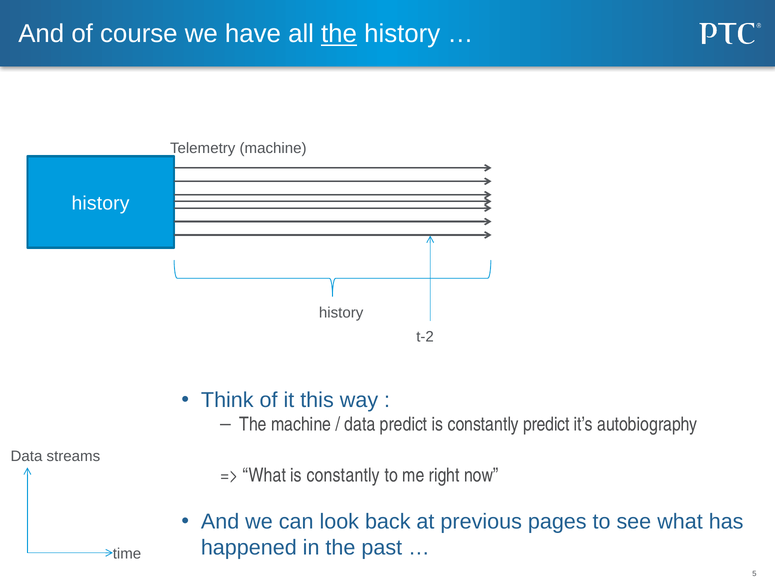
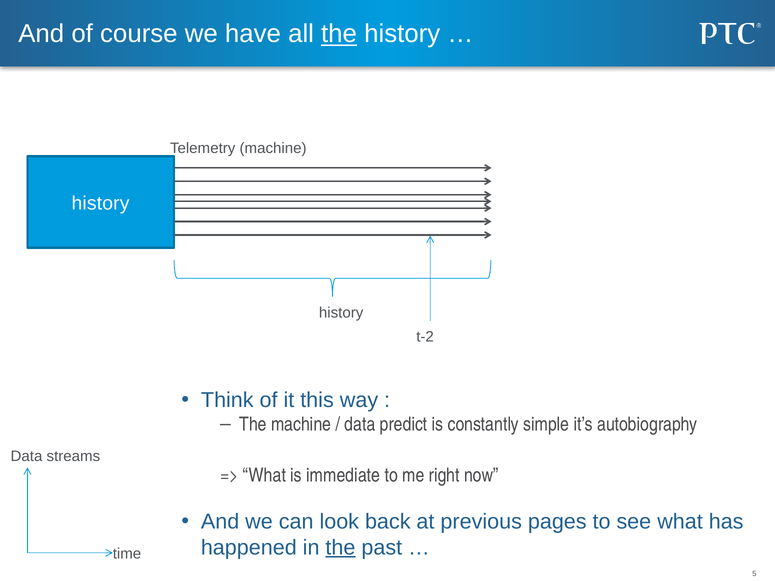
constantly predict: predict -> simple
What is constantly: constantly -> immediate
the at (340, 548) underline: none -> present
